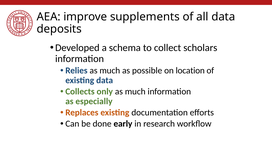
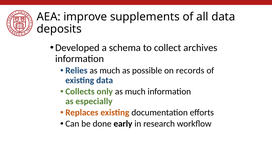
scholars: scholars -> archives
location: location -> records
